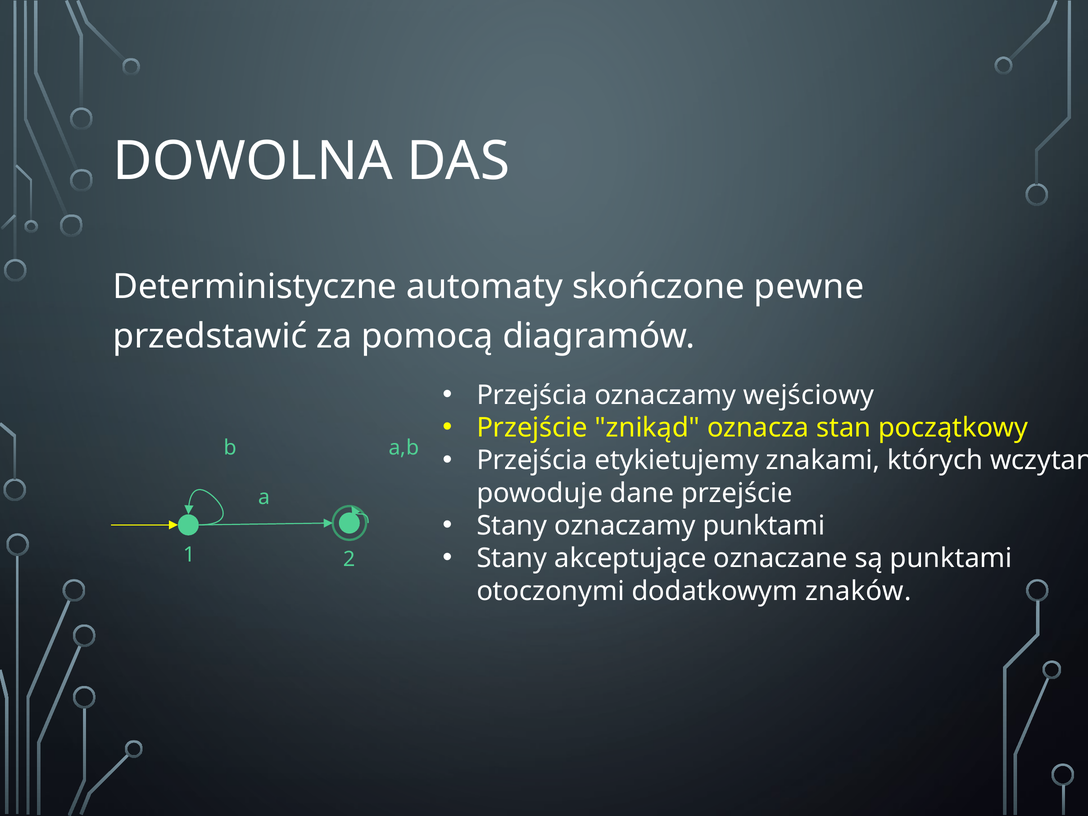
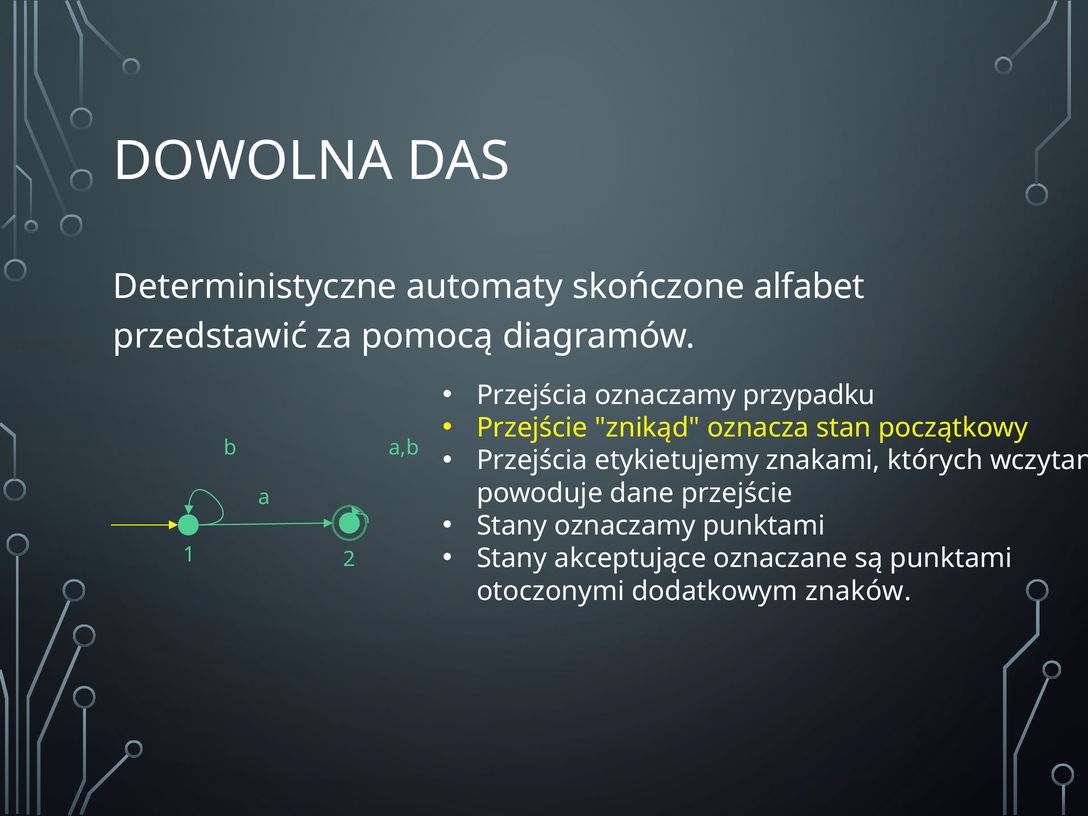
pewne: pewne -> alfabet
wejściowy: wejściowy -> przypadku
